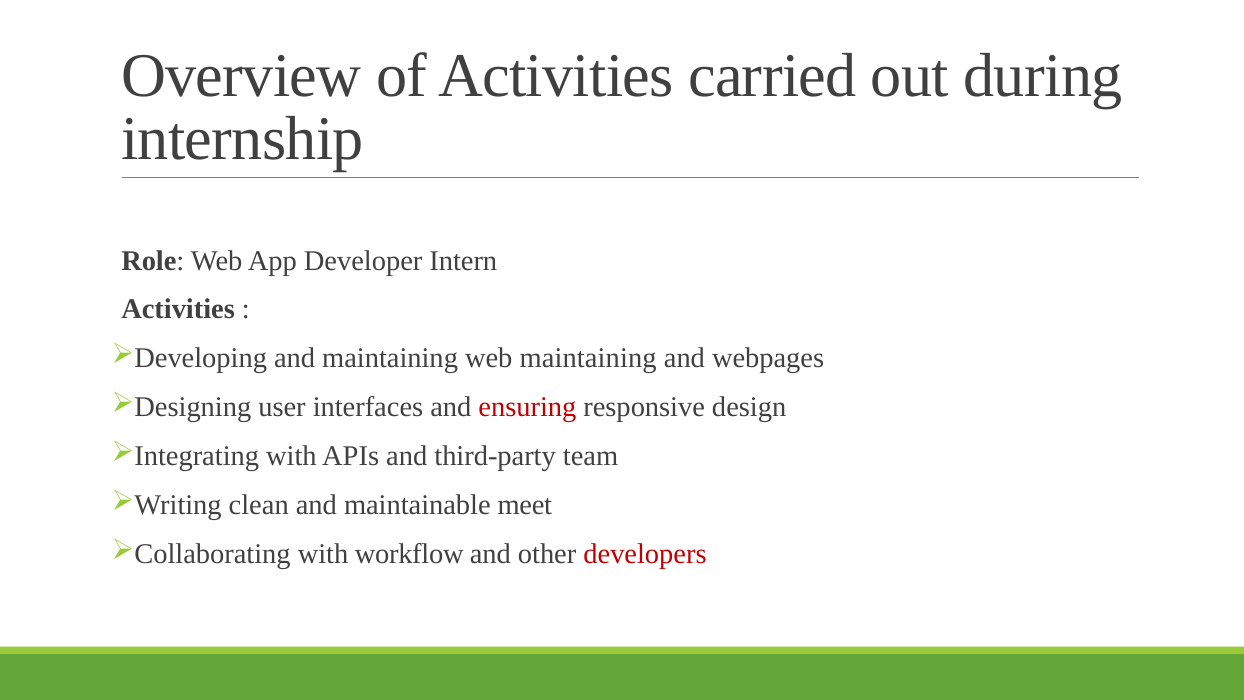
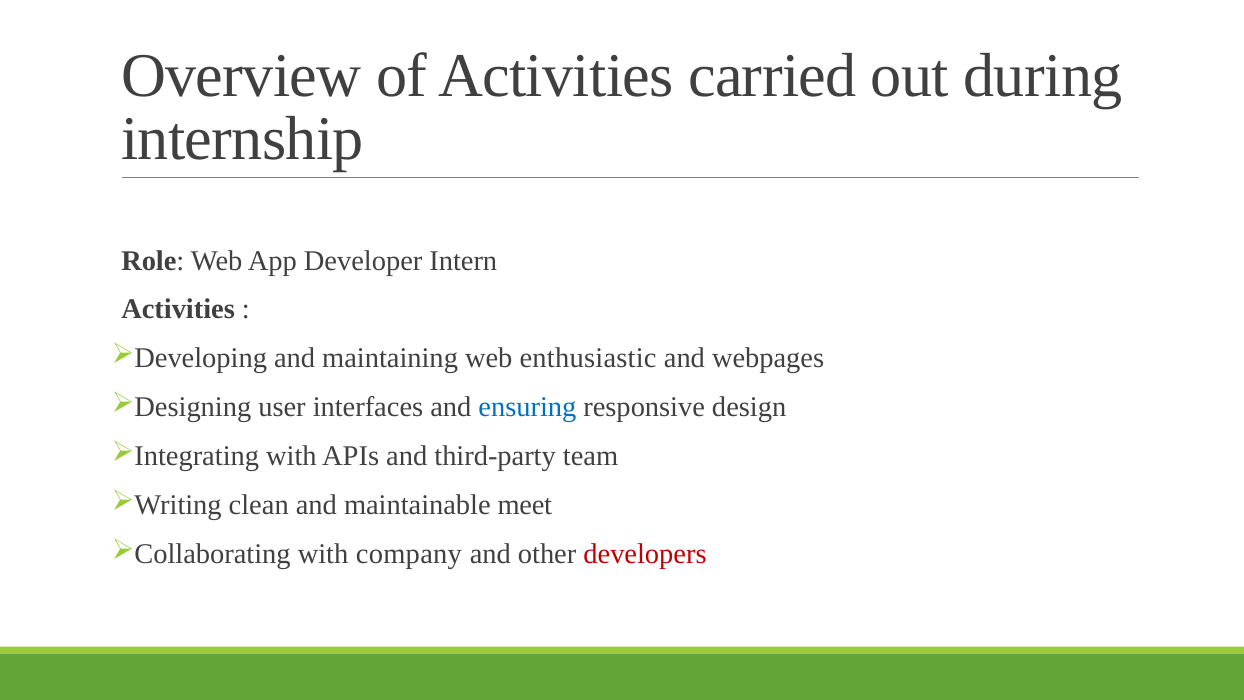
web maintaining: maintaining -> enthusiastic
ensuring colour: red -> blue
workflow: workflow -> company
